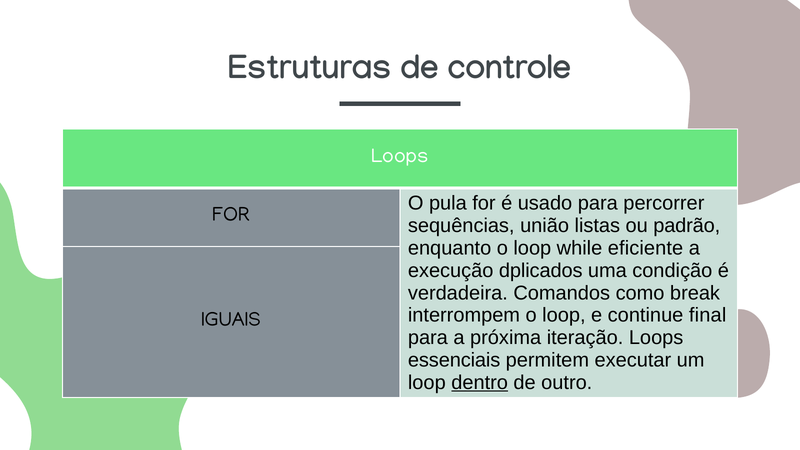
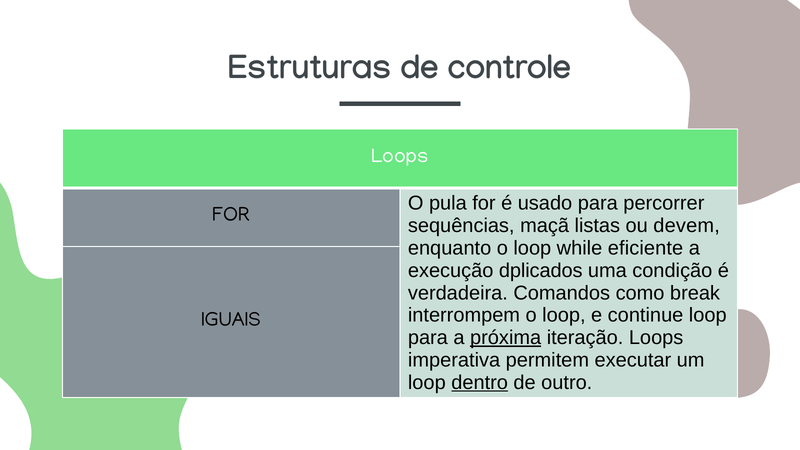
união: união -> maçã
padrão: padrão -> devem
continue final: final -> loop
próxima underline: none -> present
essenciais: essenciais -> imperativa
